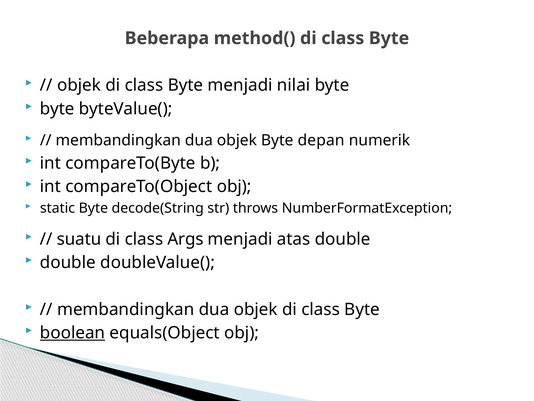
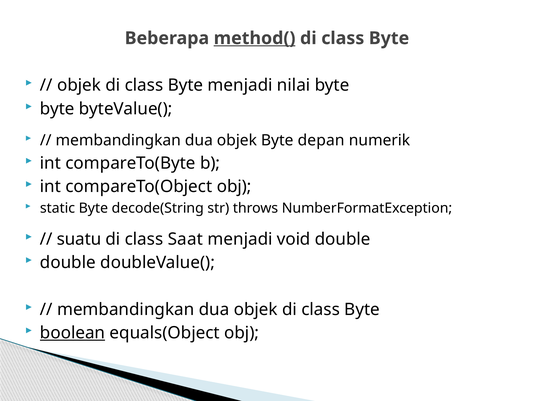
method( underline: none -> present
Args: Args -> Saat
atas: atas -> void
